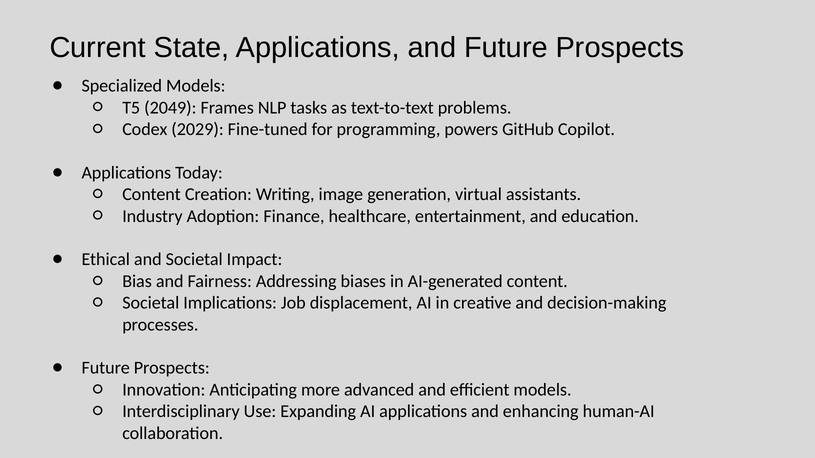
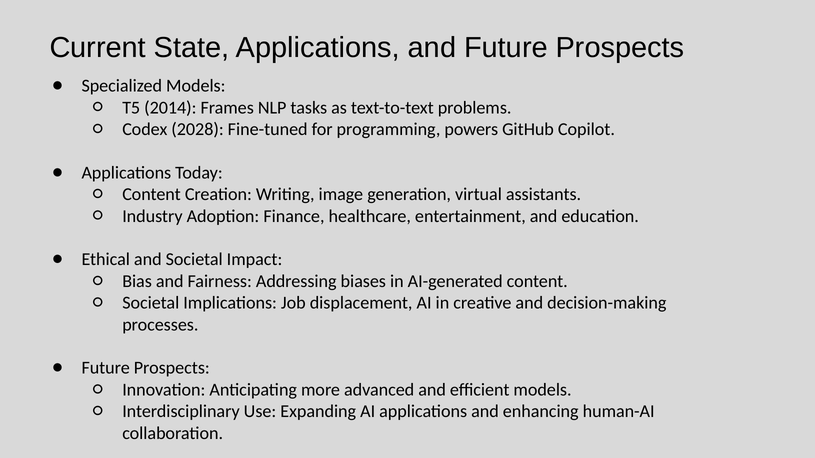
2049: 2049 -> 2014
2029: 2029 -> 2028
